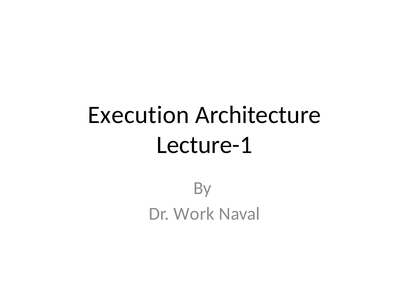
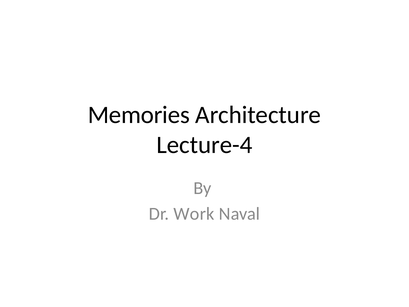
Execution: Execution -> Memories
Lecture-1: Lecture-1 -> Lecture-4
